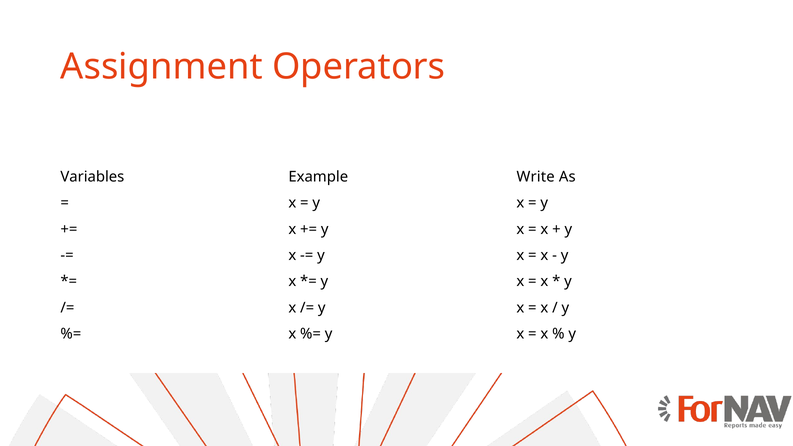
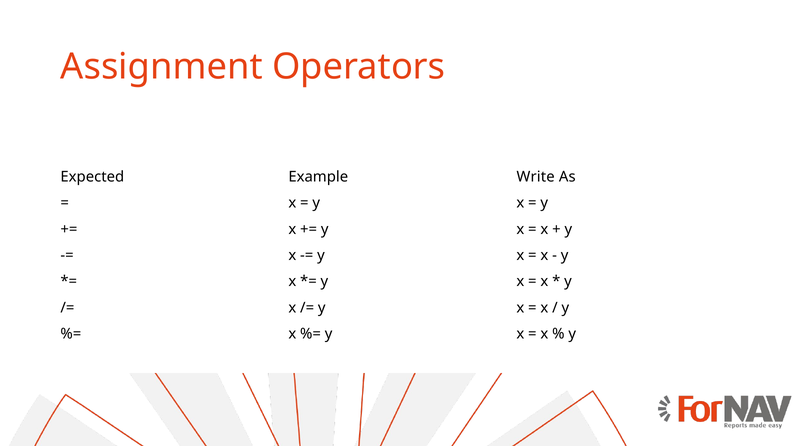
Variables: Variables -> Expected
